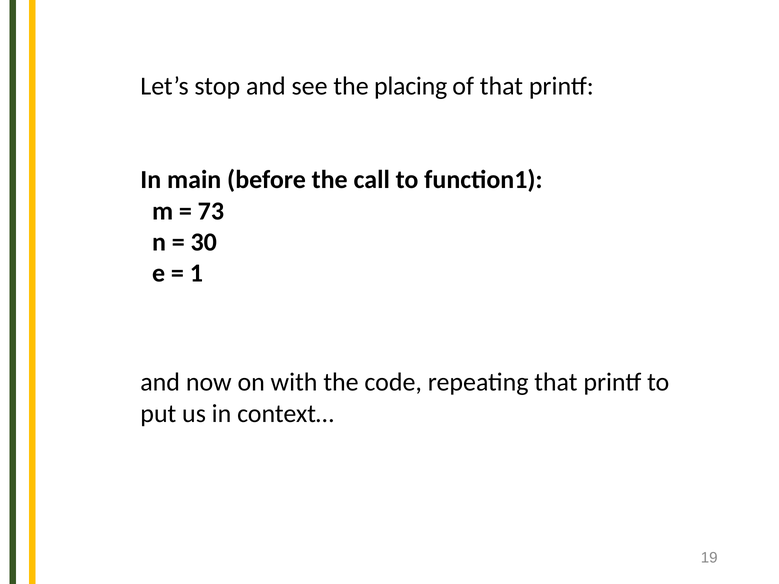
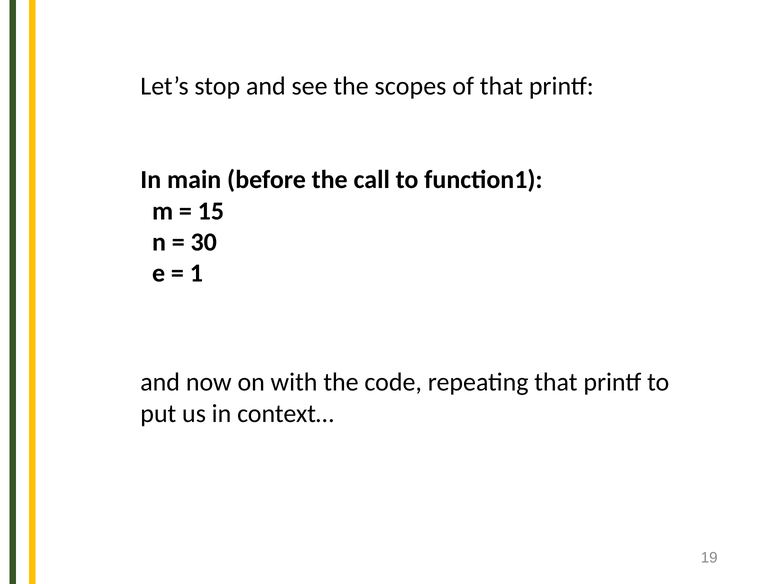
placing: placing -> scopes
73: 73 -> 15
